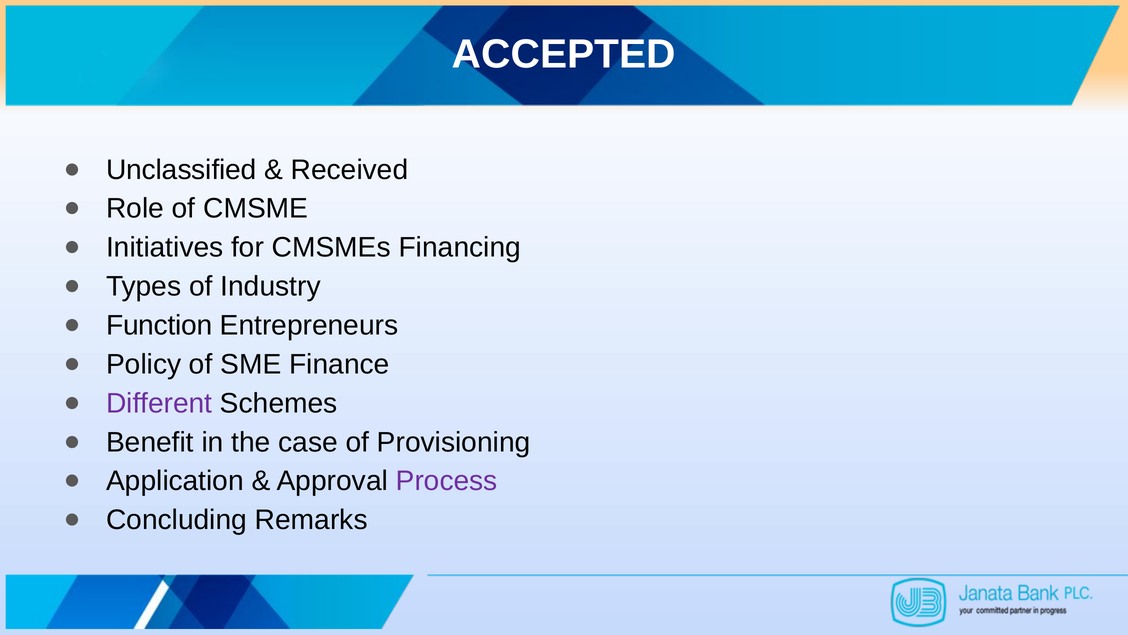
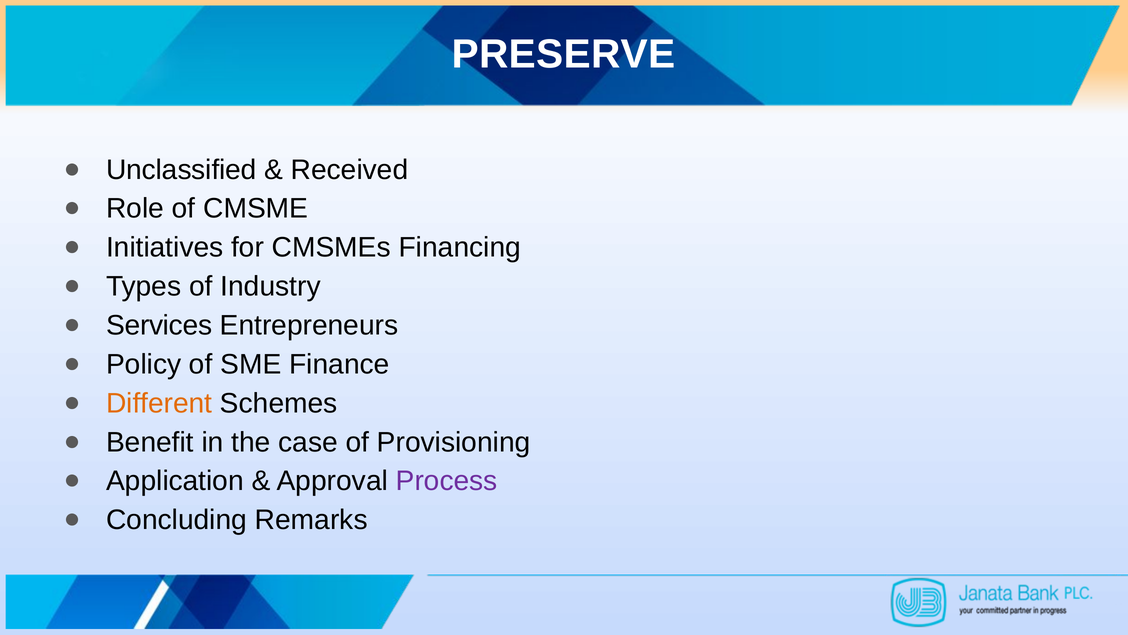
ACCEPTED: ACCEPTED -> PRESERVE
Function: Function -> Services
Different colour: purple -> orange
